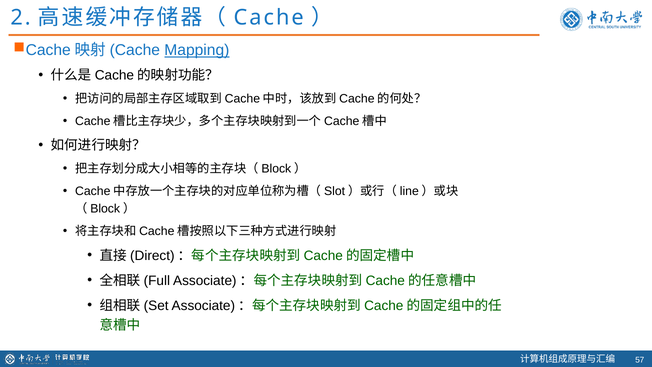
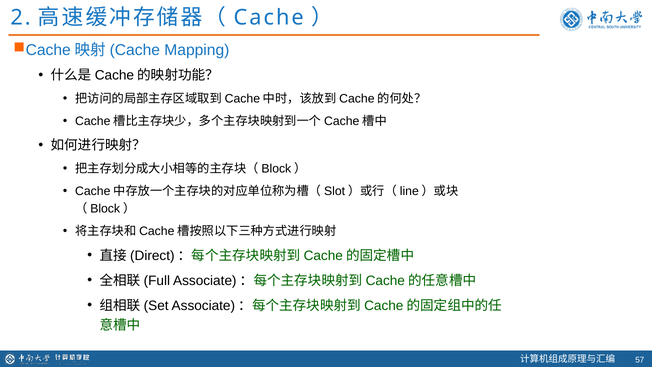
Mapping underline: present -> none
